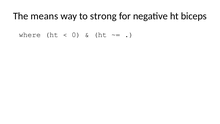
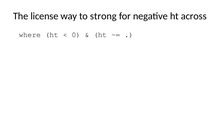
means: means -> license
biceps: biceps -> across
